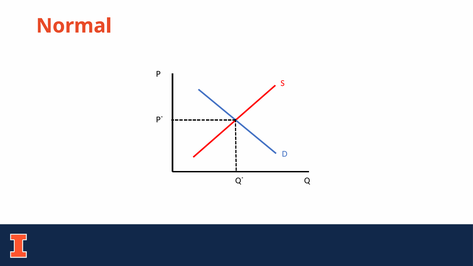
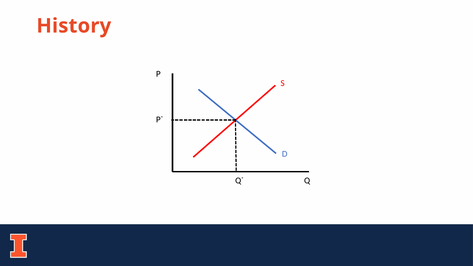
Normal: Normal -> History
